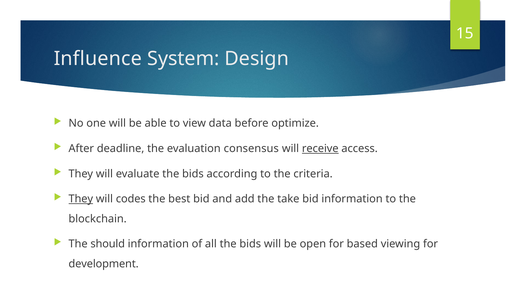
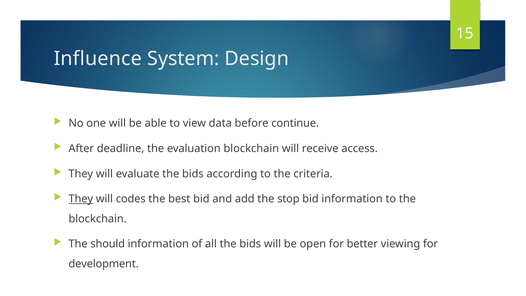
optimize: optimize -> continue
evaluation consensus: consensus -> blockchain
receive underline: present -> none
take: take -> stop
based: based -> better
